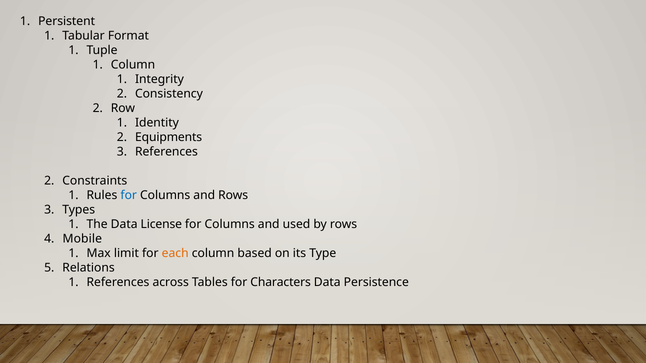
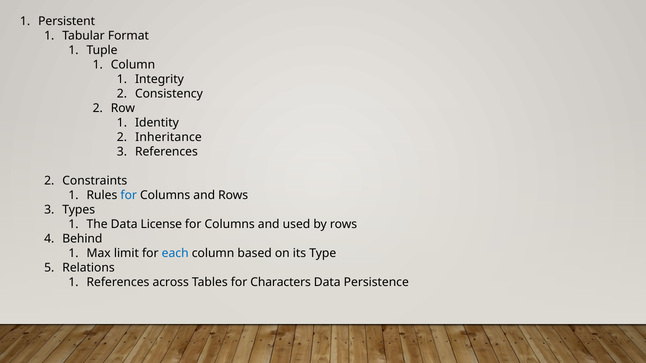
Equipments: Equipments -> Inheritance
Mobile: Mobile -> Behind
each colour: orange -> blue
